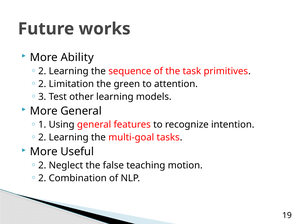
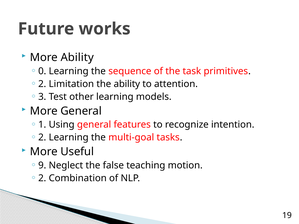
2 at (42, 71): 2 -> 0
the green: green -> ability
2 at (42, 166): 2 -> 9
